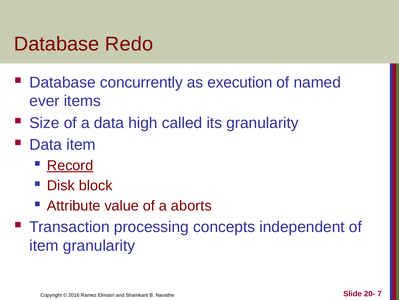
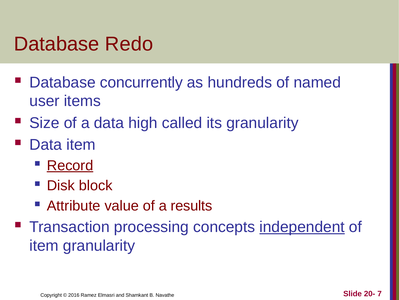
execution: execution -> hundreds
ever: ever -> user
aborts: aborts -> results
independent underline: none -> present
